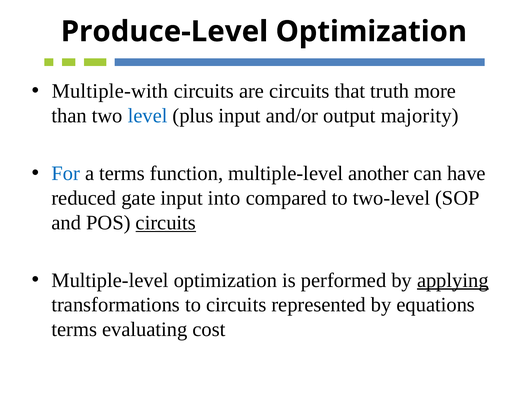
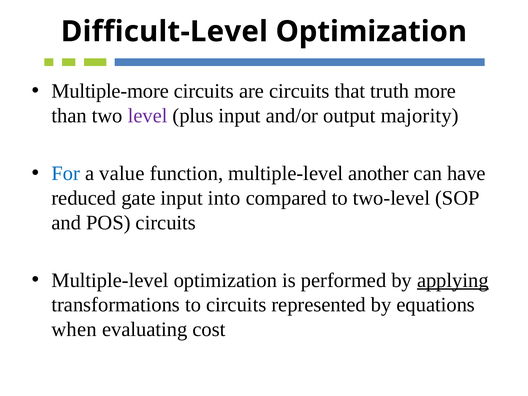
Produce-Level: Produce-Level -> Difficult-Level
Multiple-with: Multiple-with -> Multiple-more
level colour: blue -> purple
a terms: terms -> value
circuits at (166, 223) underline: present -> none
terms at (74, 330): terms -> when
